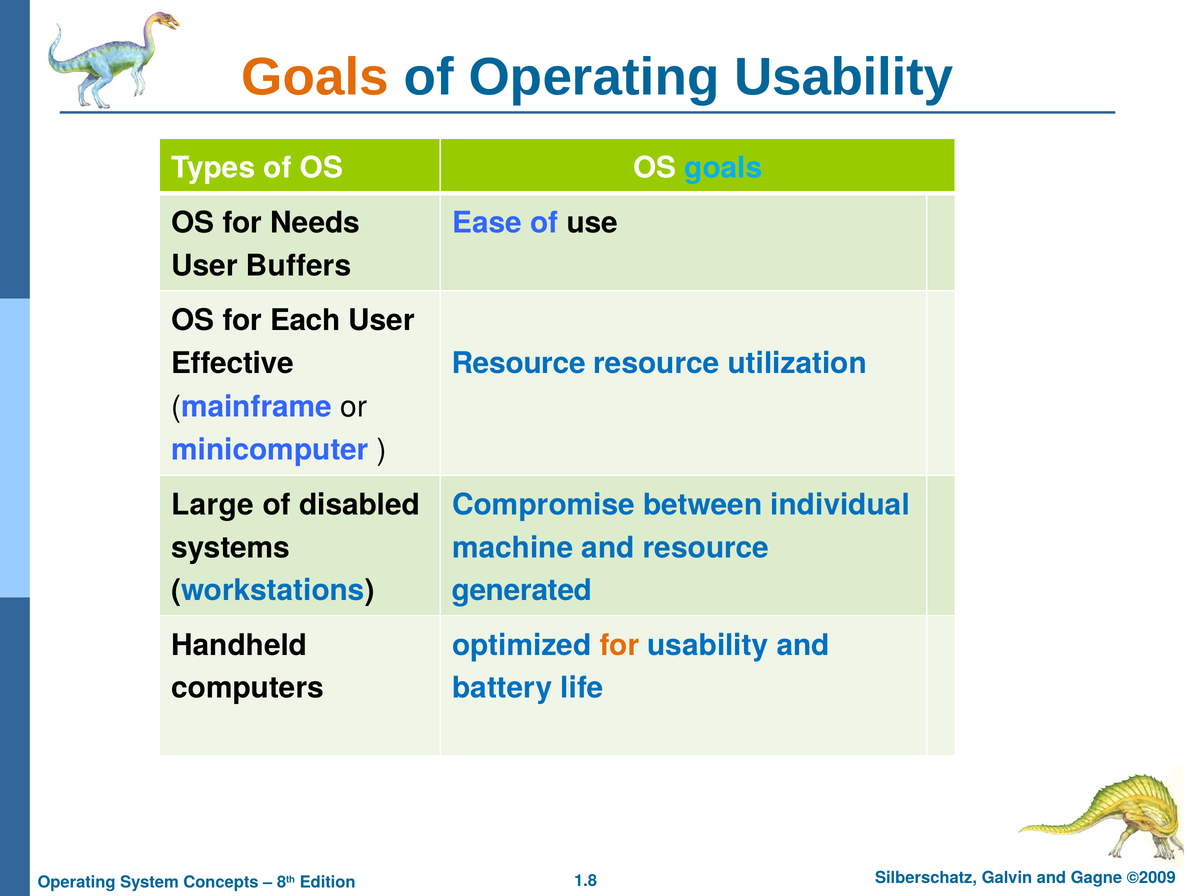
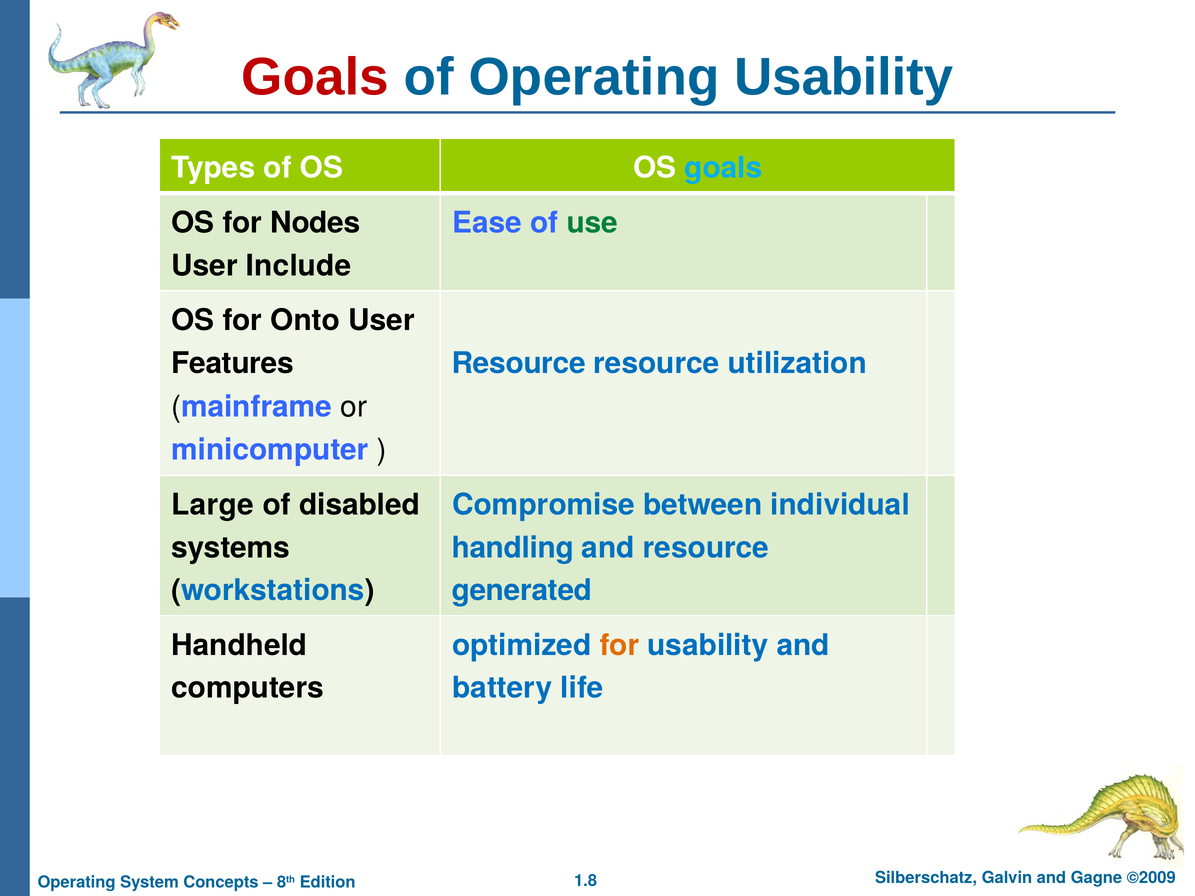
Goals at (315, 77) colour: orange -> red
Needs: Needs -> Nodes
use colour: black -> green
Buffers: Buffers -> Include
Each: Each -> Onto
Effective: Effective -> Features
machine: machine -> handling
